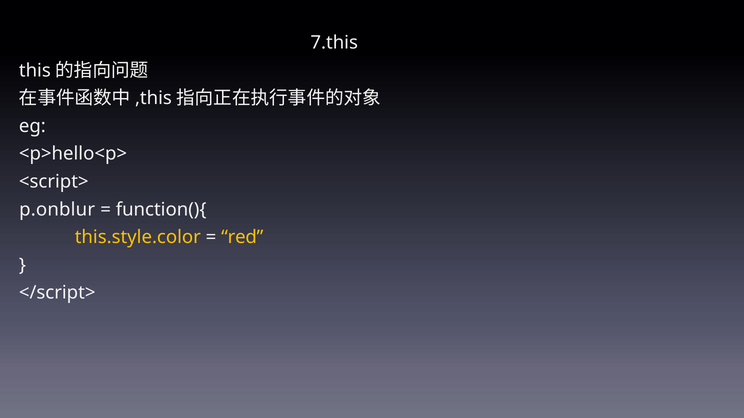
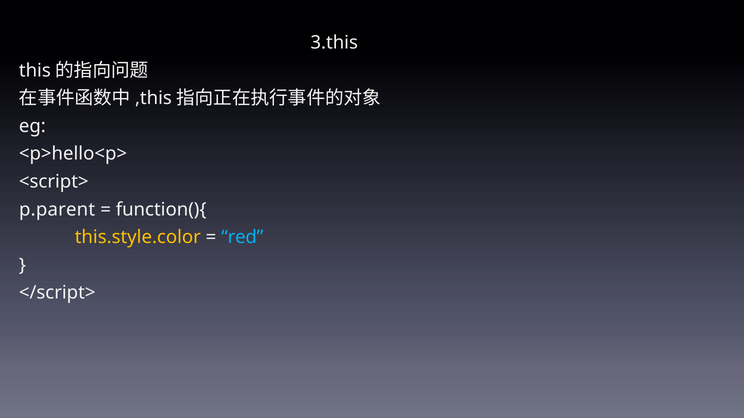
7.this: 7.this -> 3.this
p.onblur: p.onblur -> p.parent
red colour: yellow -> light blue
